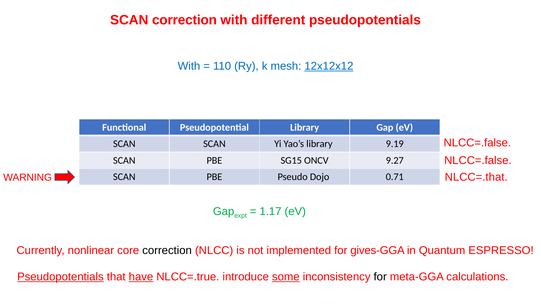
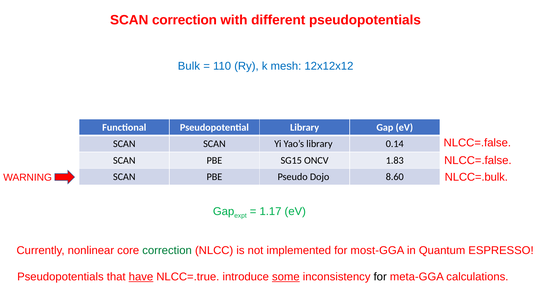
With at (189, 66): With -> Bulk
12x12x12 underline: present -> none
9.19: 9.19 -> 0.14
9.27: 9.27 -> 1.83
NLCC=.that: NLCC=.that -> NLCC=.bulk
0.71: 0.71 -> 8.60
correction at (167, 251) colour: black -> green
gives-GGA: gives-GGA -> most-GGA
Pseudopotentials at (60, 277) underline: present -> none
